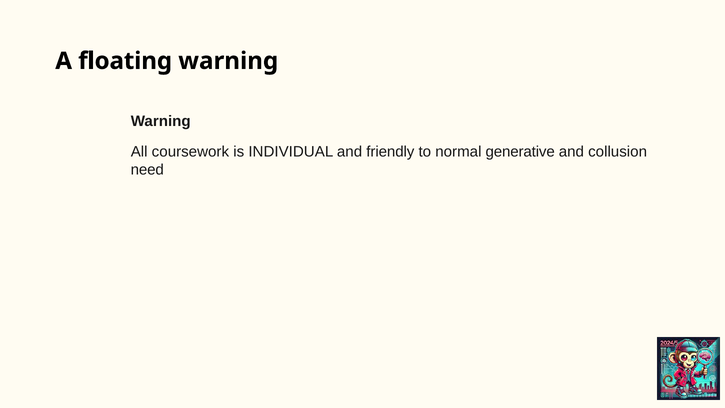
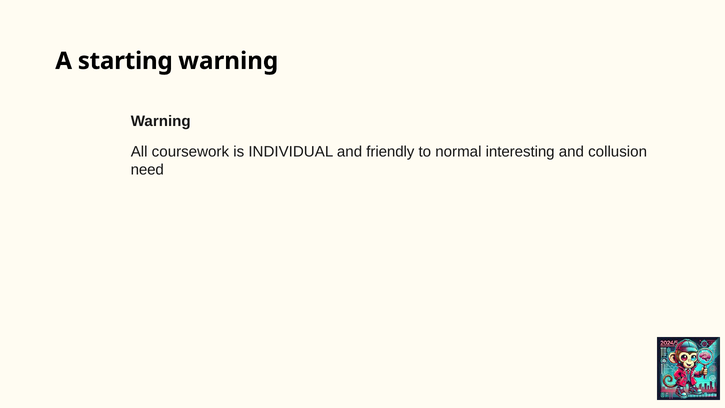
floating: floating -> starting
generative: generative -> interesting
